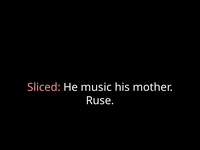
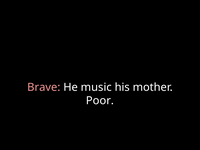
Sliced: Sliced -> Brave
Ruse: Ruse -> Poor
